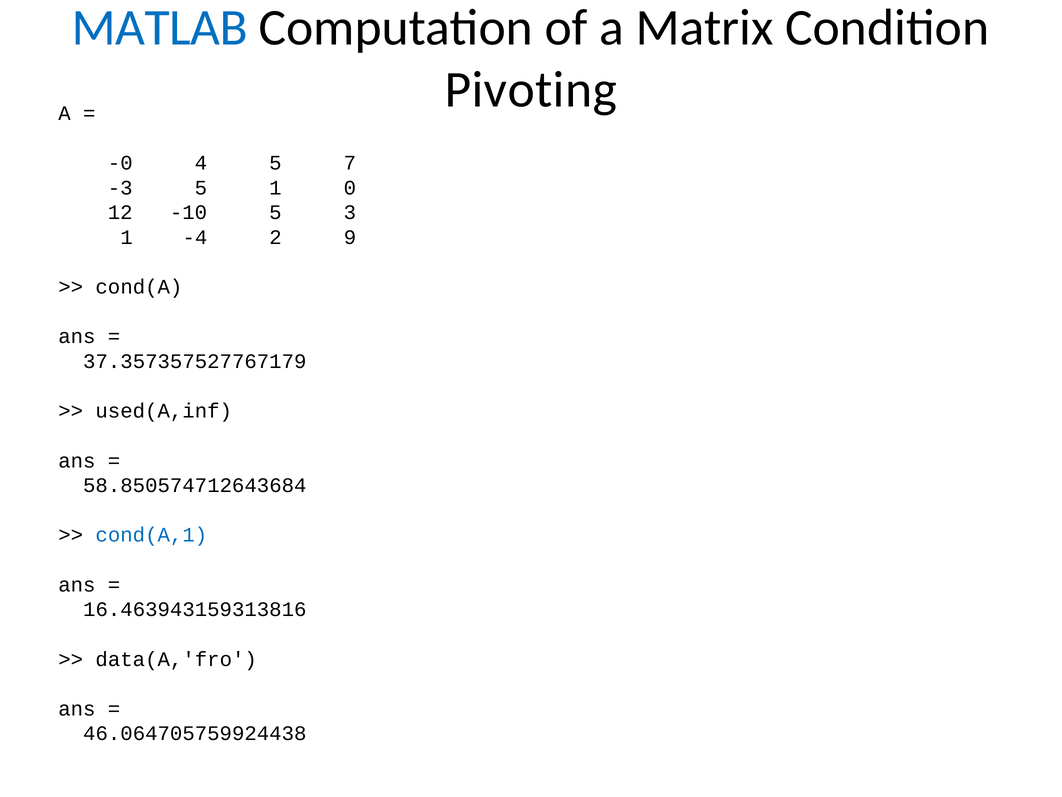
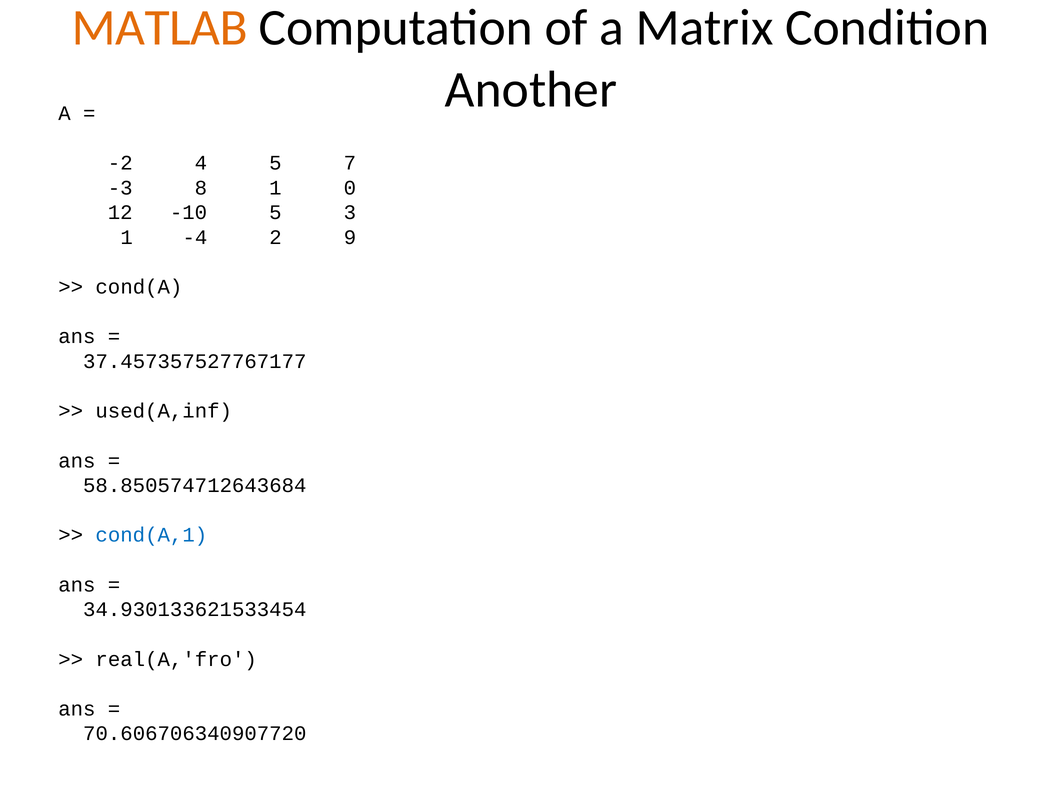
MATLAB colour: blue -> orange
Pivoting: Pivoting -> Another
-0: -0 -> -2
-3 5: 5 -> 8
37.357357527767179: 37.357357527767179 -> 37.457357527767177
16.463943159313816: 16.463943159313816 -> 34.930133621533454
data(A,'fro: data(A,'fro -> real(A,'fro
46.064705759924438: 46.064705759924438 -> 70.606706340907720
